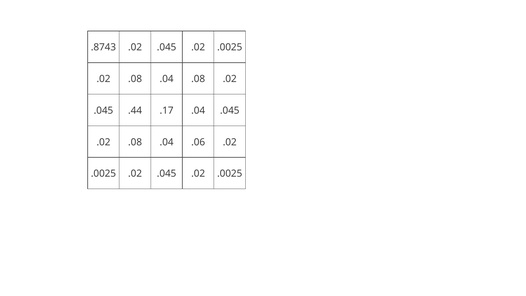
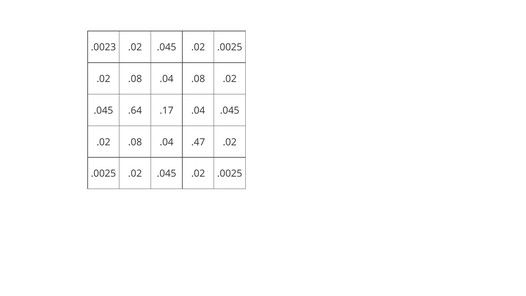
.8743: .8743 -> .0023
.44: .44 -> .64
.06: .06 -> .47
